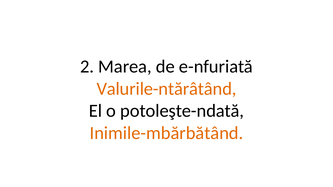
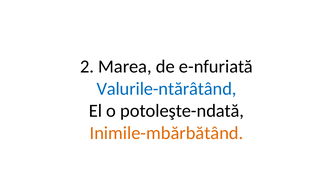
Valurile-ntărâtând colour: orange -> blue
